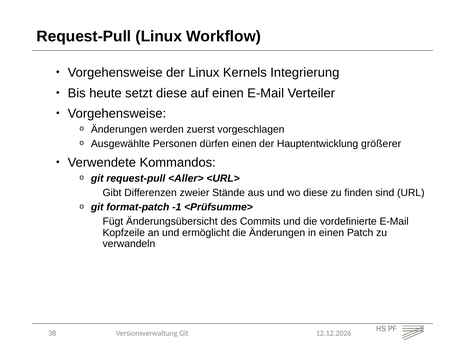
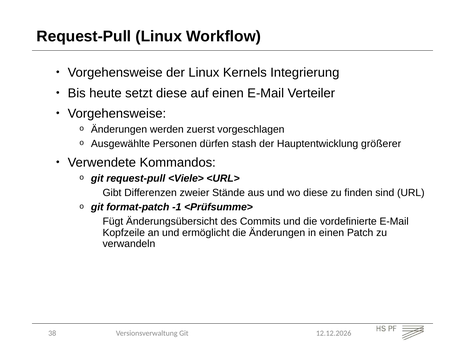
dürfen einen: einen -> stash
<Aller>: <Aller> -> <Viele>
